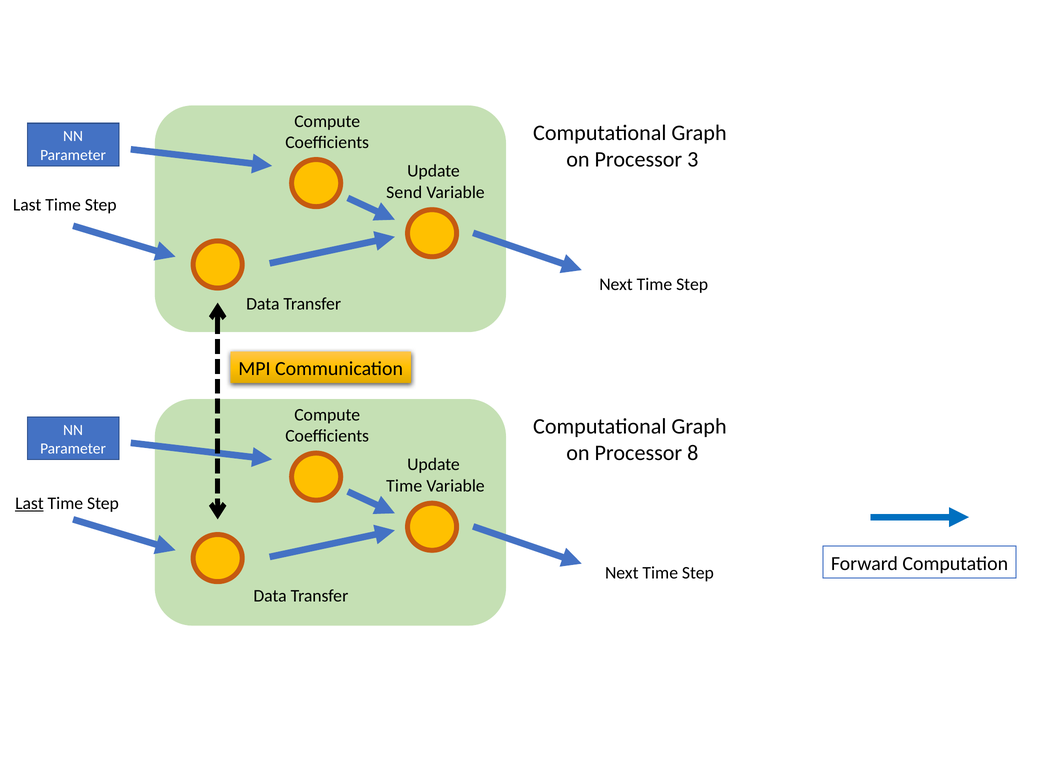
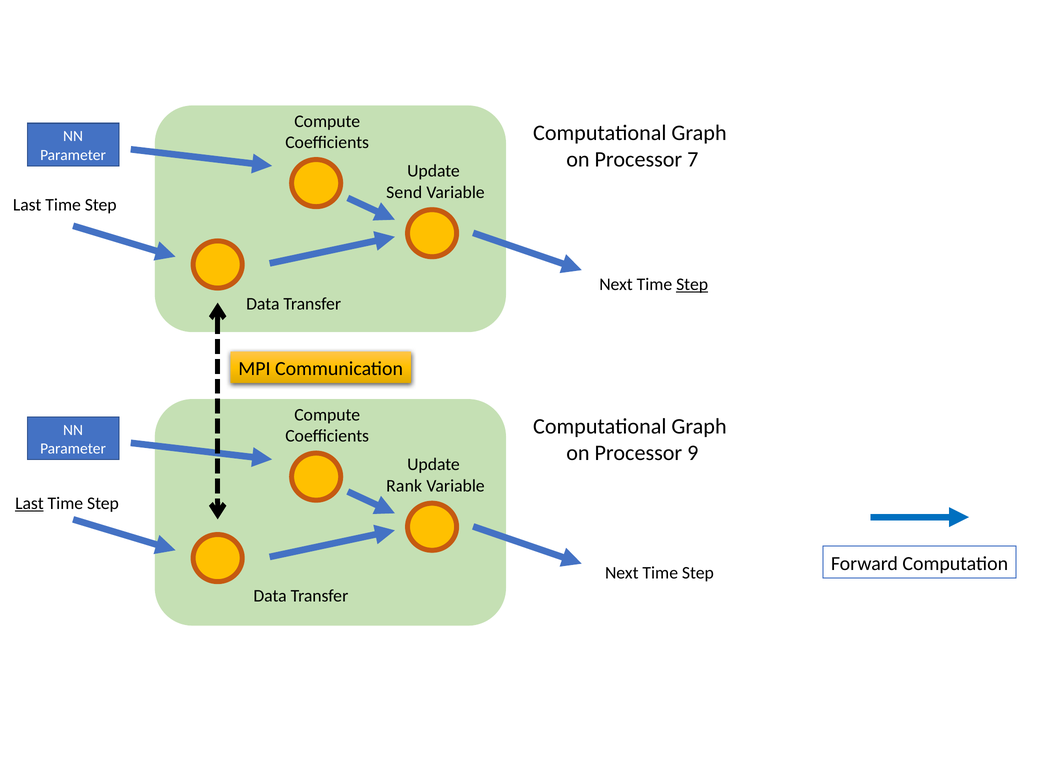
3: 3 -> 7
Step at (692, 284) underline: none -> present
8: 8 -> 9
Time at (404, 486): Time -> Rank
